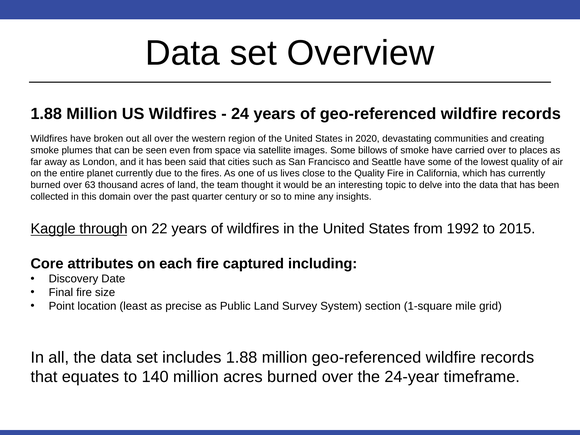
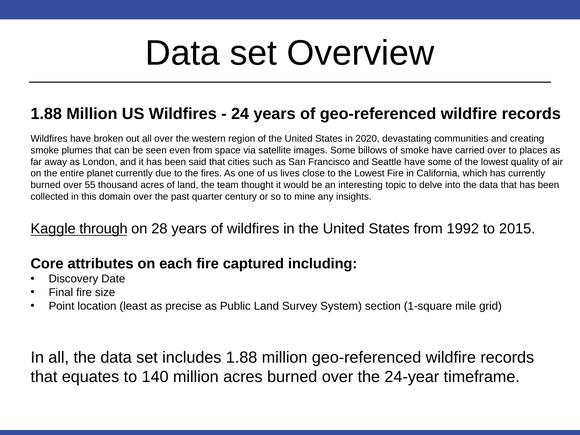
to the Quality: Quality -> Lowest
63: 63 -> 55
22: 22 -> 28
